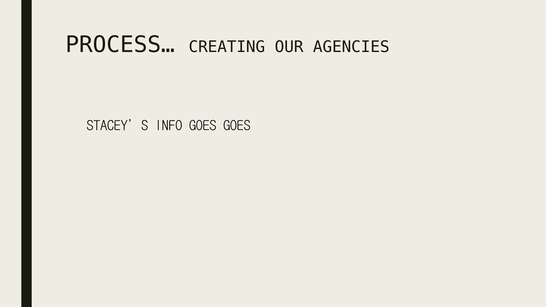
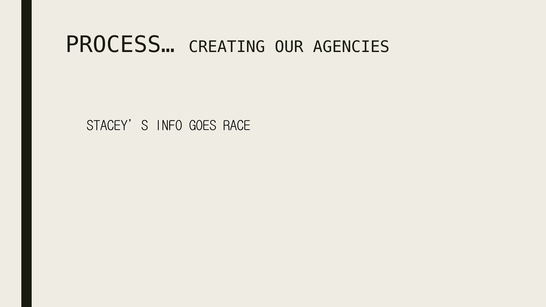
GOES GOES: GOES -> RACE
